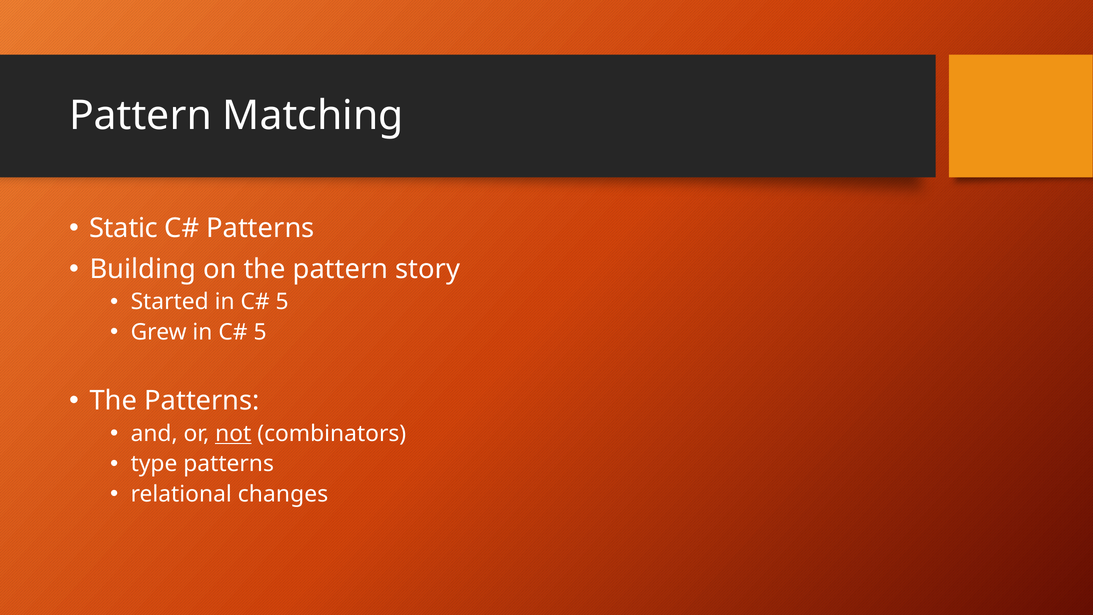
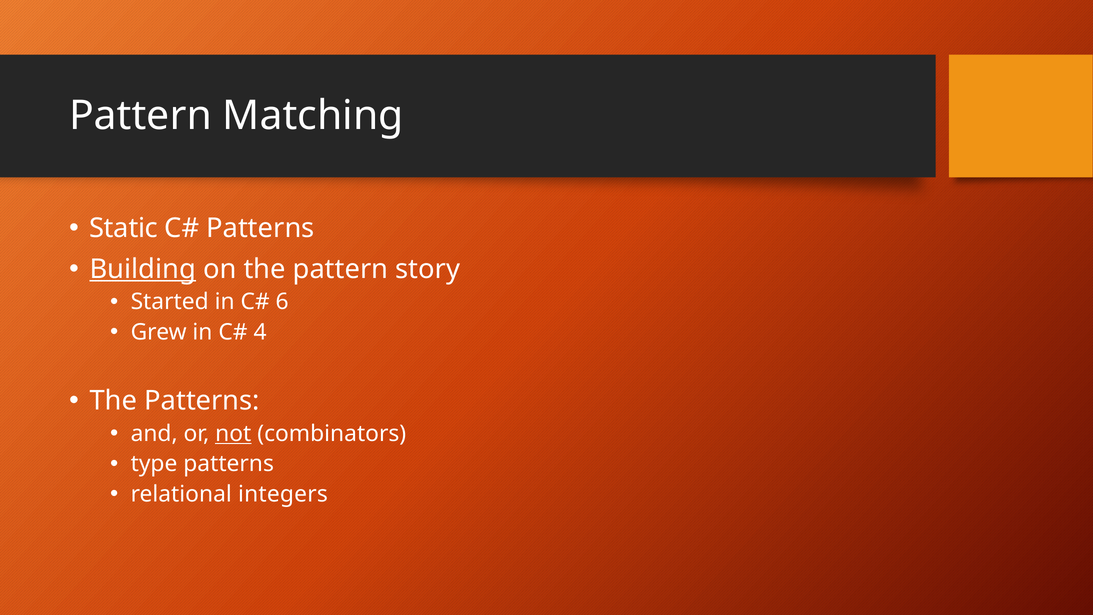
Building underline: none -> present
5 at (282, 302): 5 -> 6
5 at (260, 332): 5 -> 4
changes: changes -> integers
